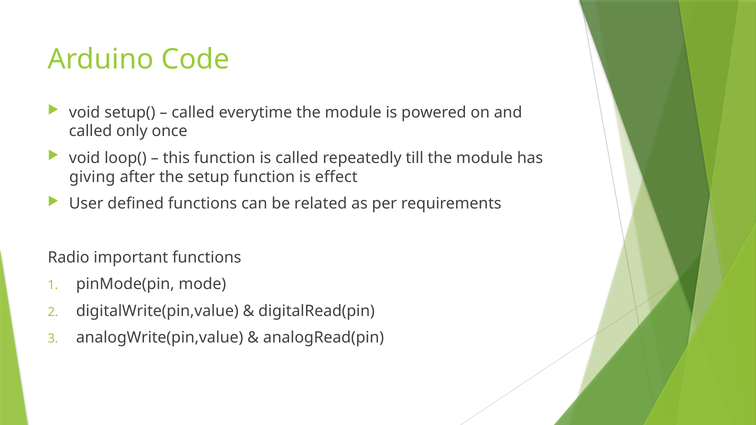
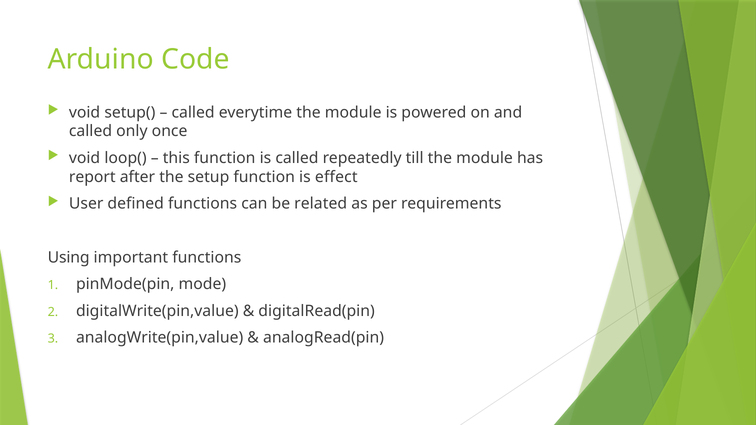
giving: giving -> report
Radio: Radio -> Using
